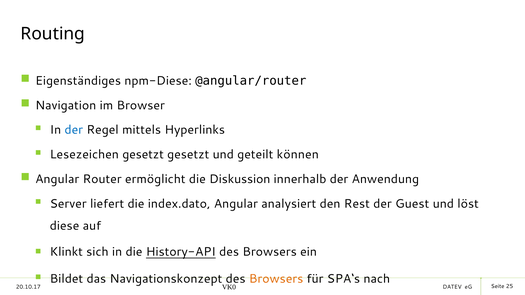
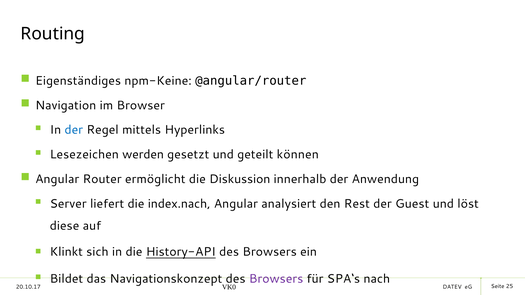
npm-Diese: npm-Diese -> npm-Keine
Lesezeichen gesetzt: gesetzt -> werden
index.dato: index.dato -> index.nach
Browsers at (276, 279) colour: orange -> purple
